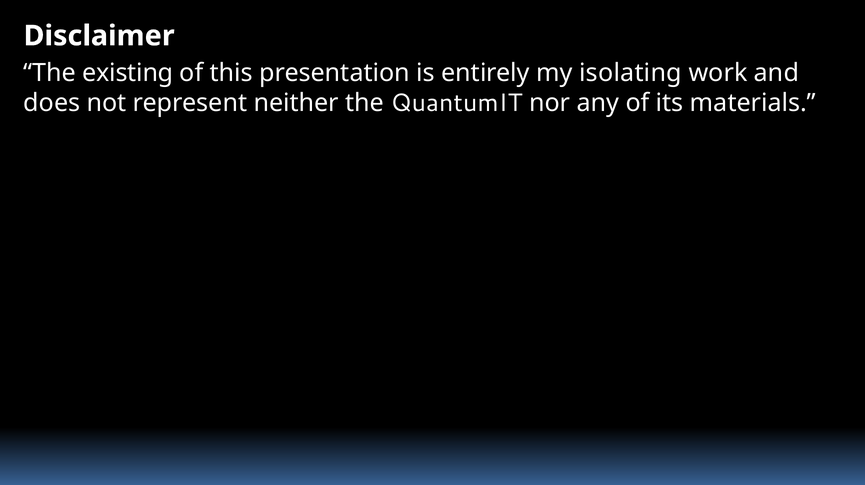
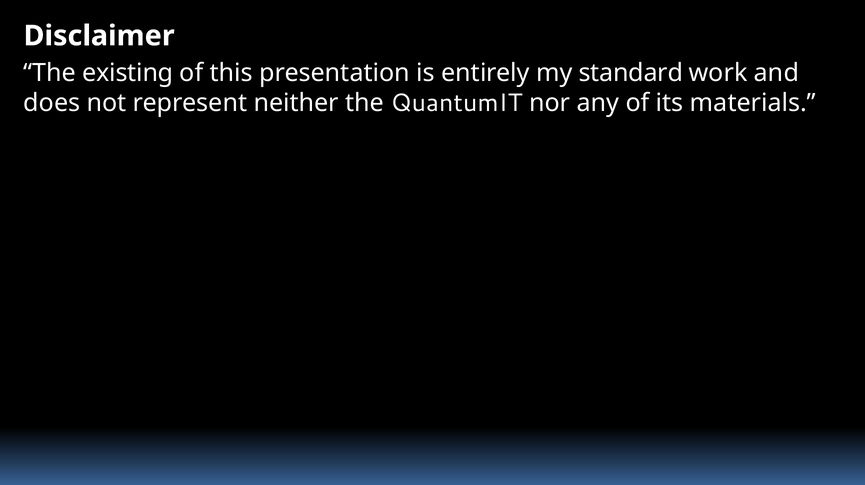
isolating: isolating -> standard
